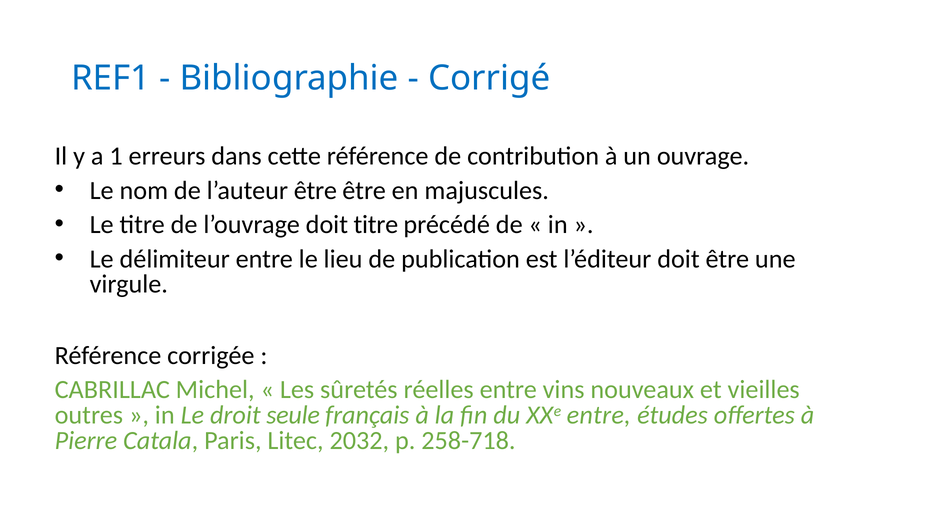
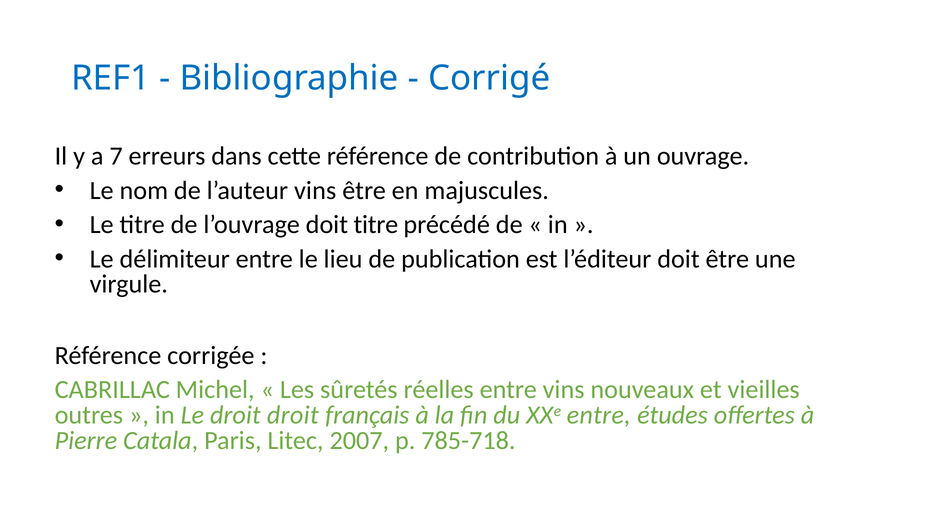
1: 1 -> 7
l’auteur être: être -> vins
droit seule: seule -> droit
2032: 2032 -> 2007
258-718: 258-718 -> 785-718
